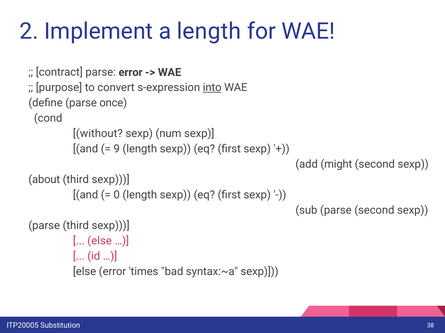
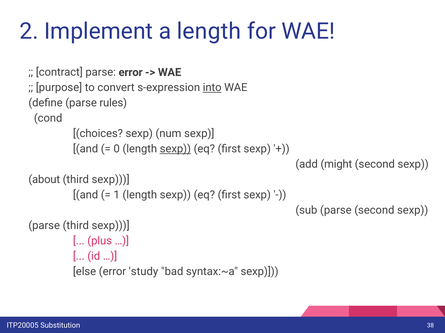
once: once -> rules
without: without -> choices
9: 9 -> 0
sexp at (175, 149) underline: none -> present
0: 0 -> 1
else at (100, 241): else -> plus
times: times -> study
